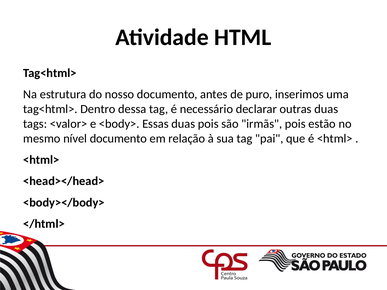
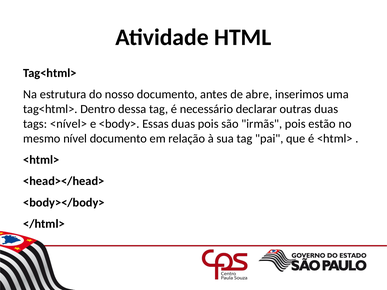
puro: puro -> abre
<valor>: <valor> -> <nível>
